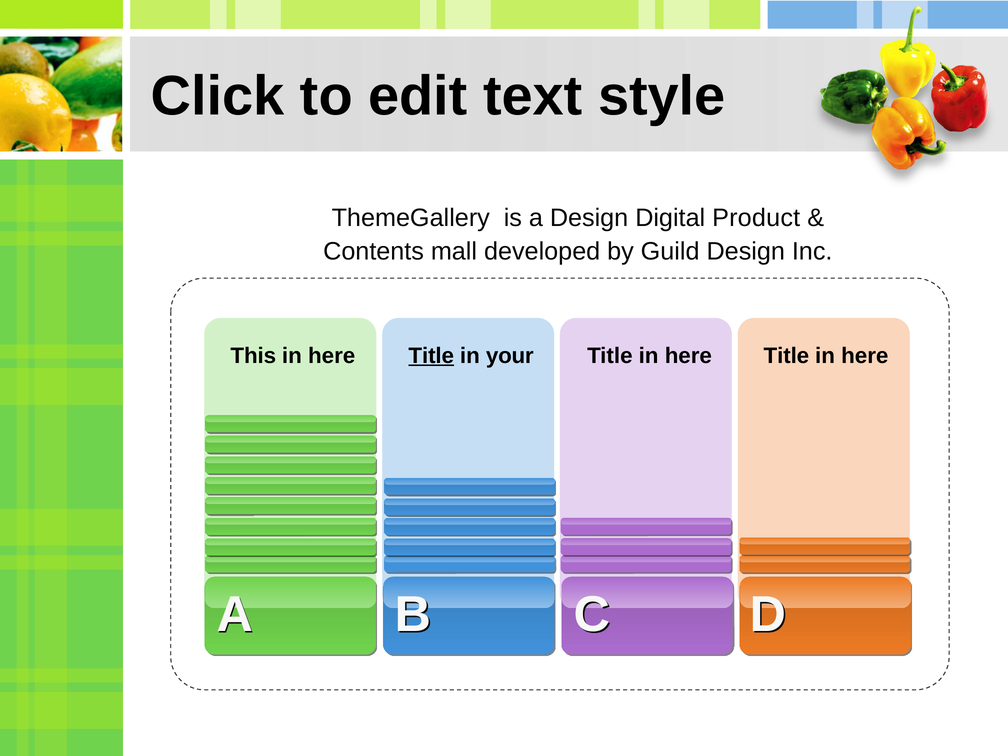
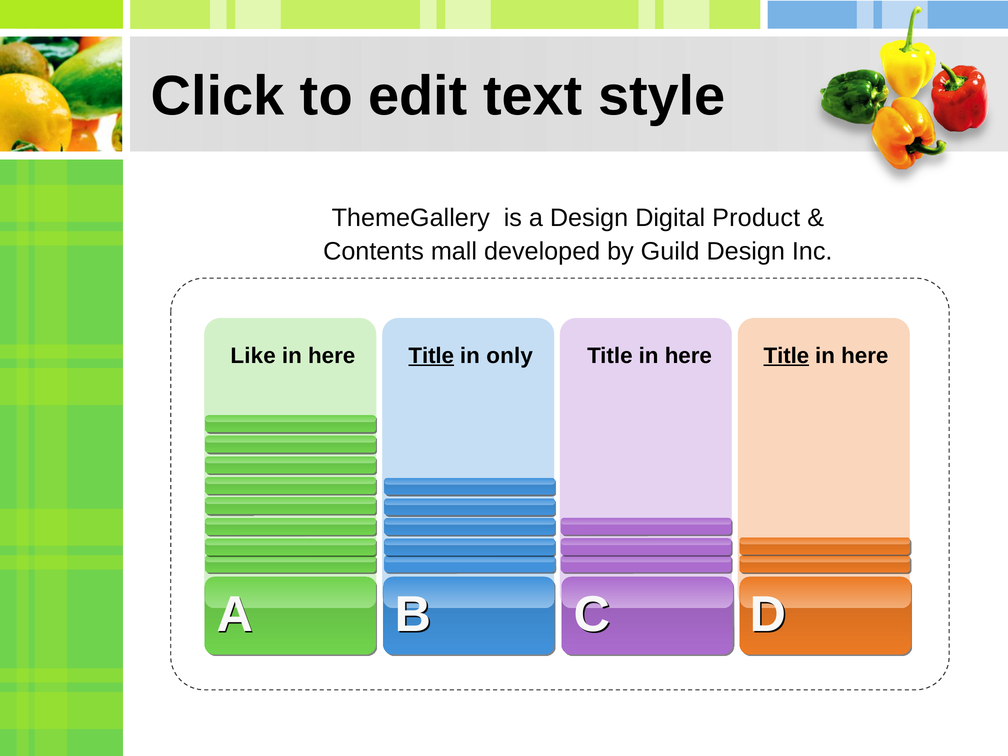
This: This -> Like
your: your -> only
Title at (786, 356) underline: none -> present
